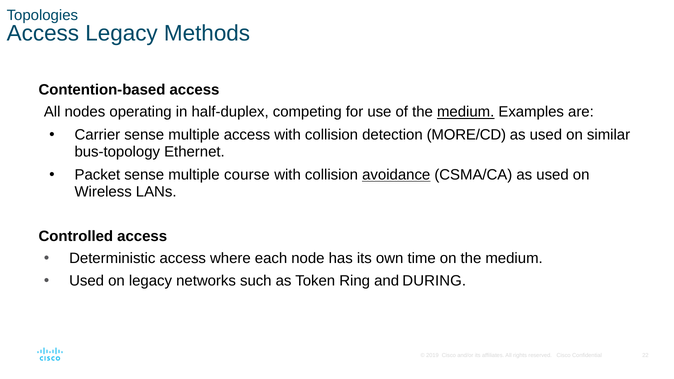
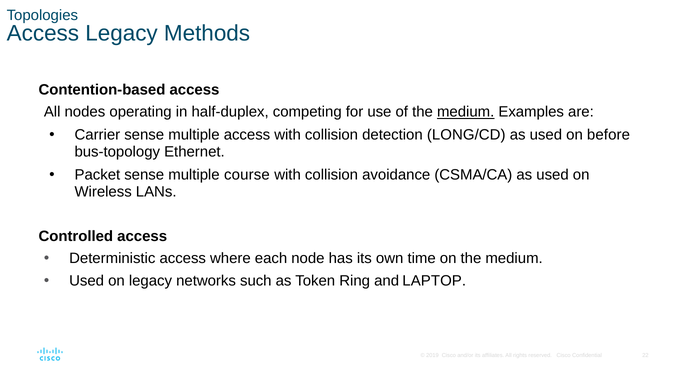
MORE/CD: MORE/CD -> LONG/CD
similar: similar -> before
avoidance underline: present -> none
DURING: DURING -> LAPTOP
